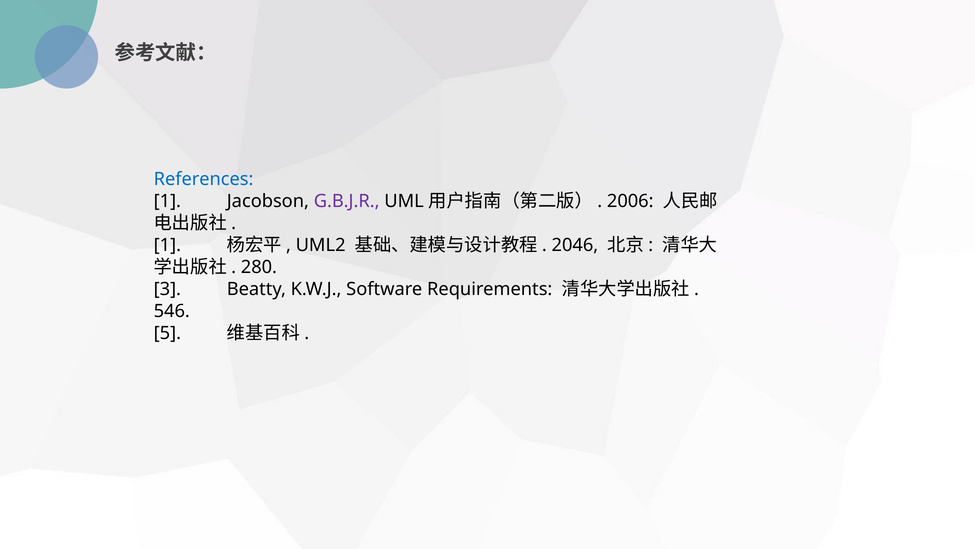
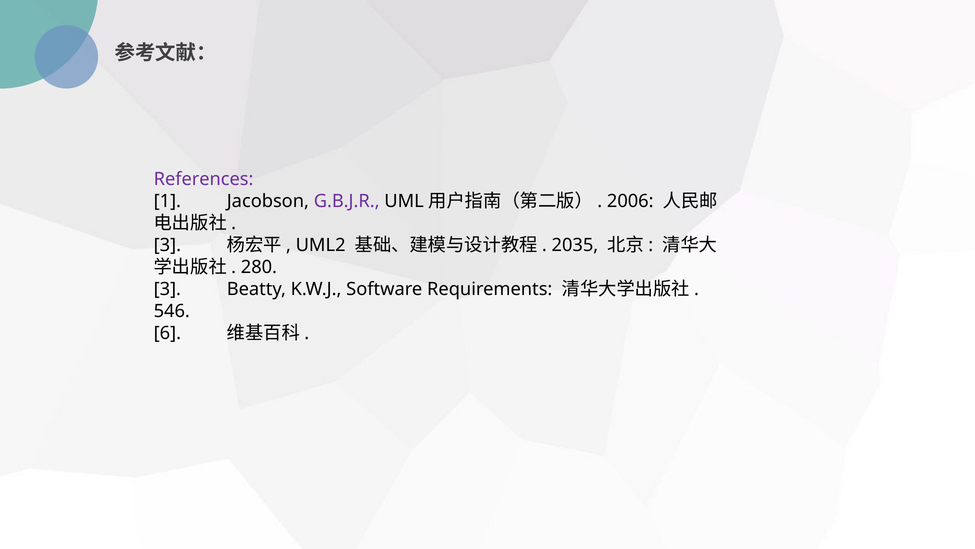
References colour: blue -> purple
1 at (167, 245): 1 -> 3
2046: 2046 -> 2035
5: 5 -> 6
